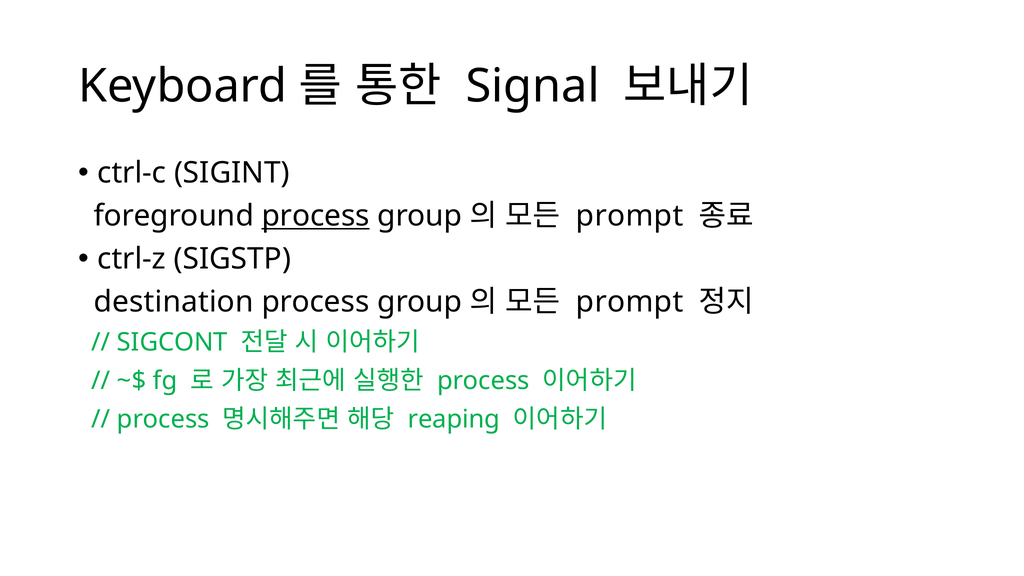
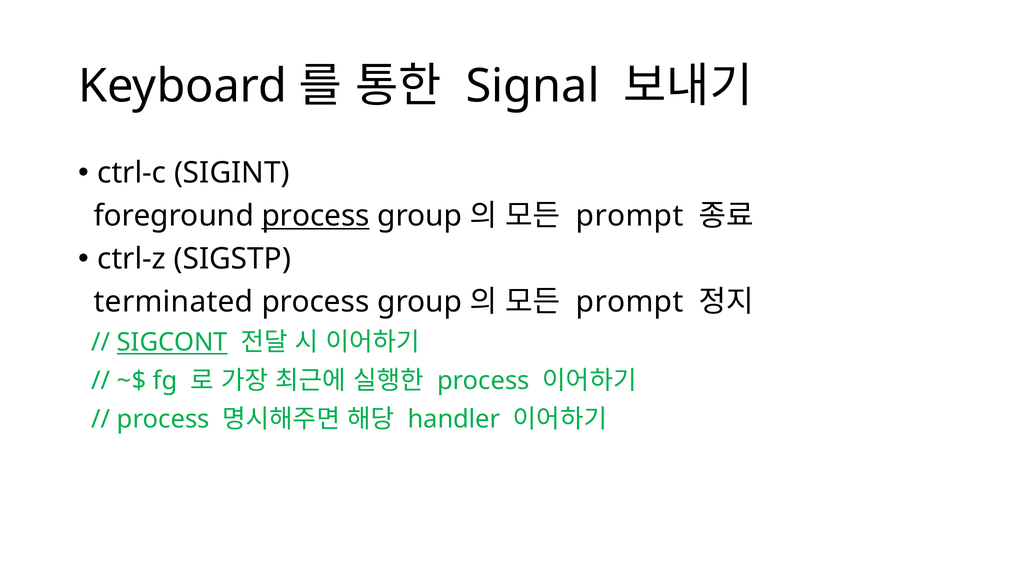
destination: destination -> terminated
SIGCONT underline: none -> present
reaping: reaping -> handler
